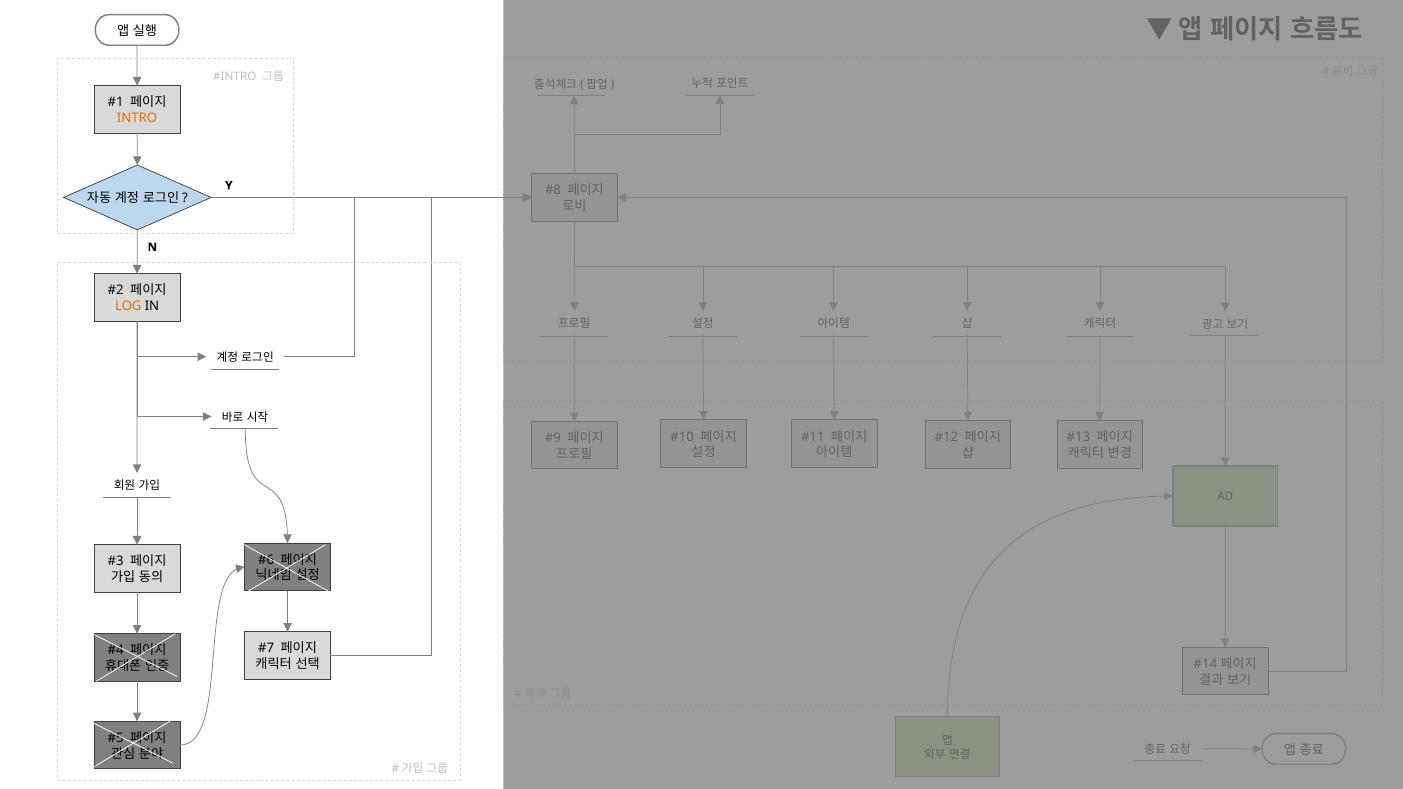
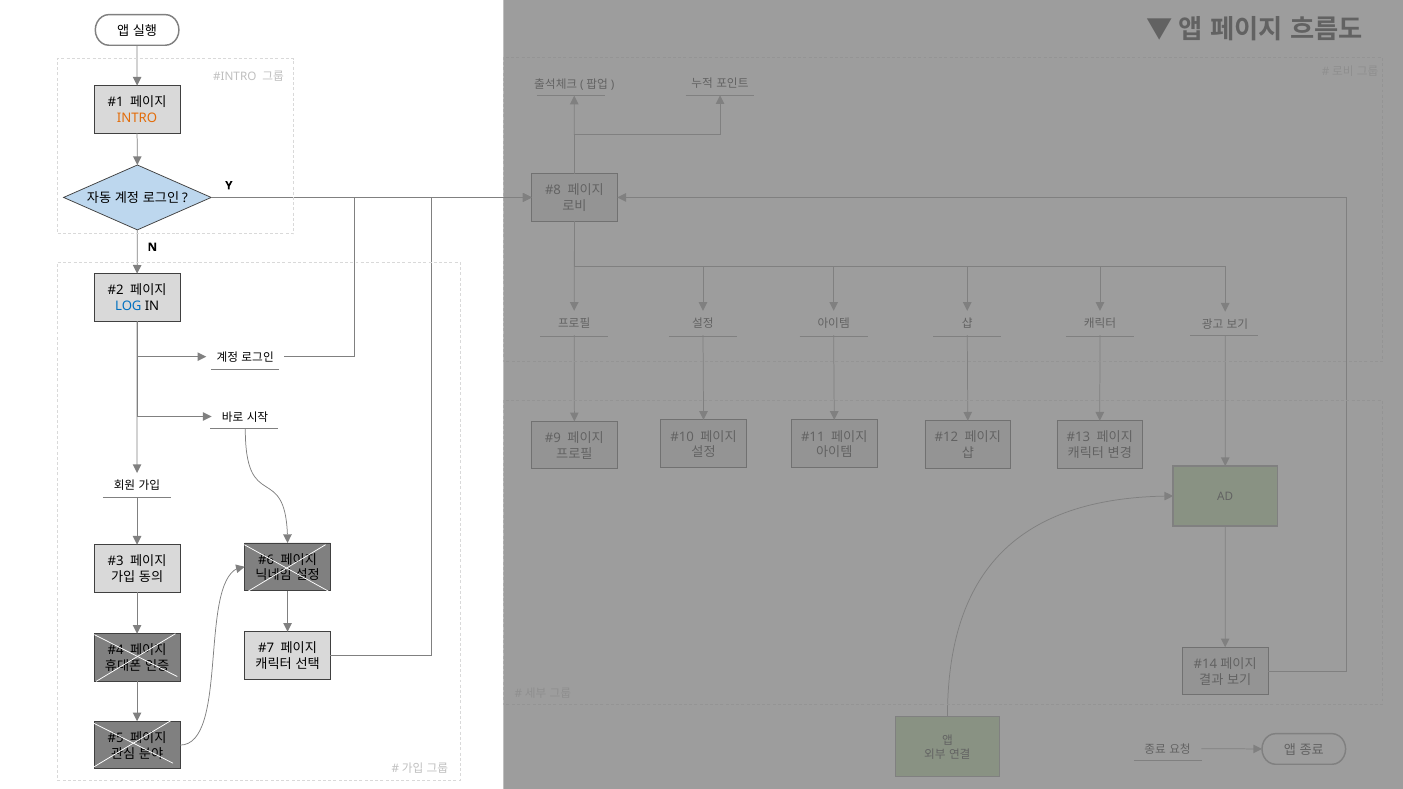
LOG colour: orange -> blue
